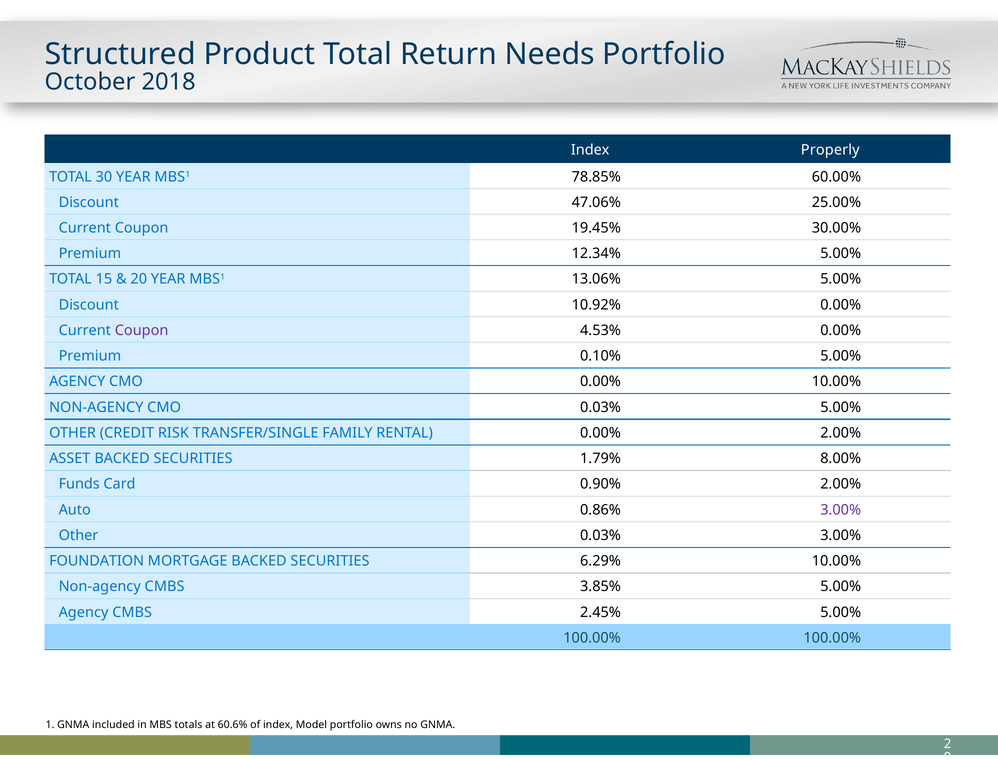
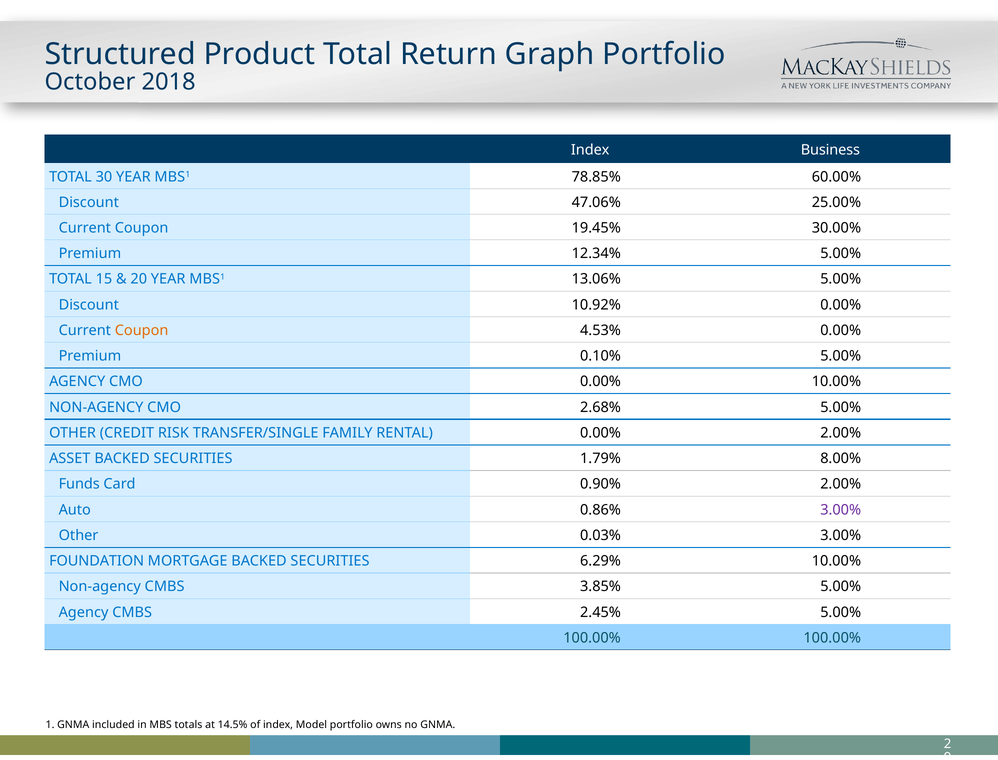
Needs: Needs -> Graph
Properly: Properly -> Business
Coupon at (142, 331) colour: purple -> orange
CMO 0.03%: 0.03% -> 2.68%
60.6%: 60.6% -> 14.5%
